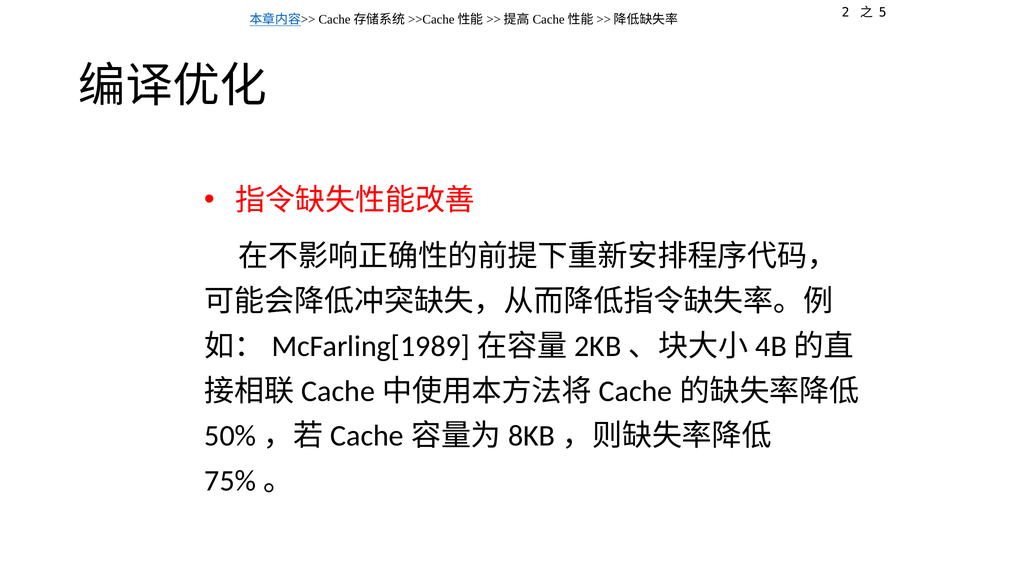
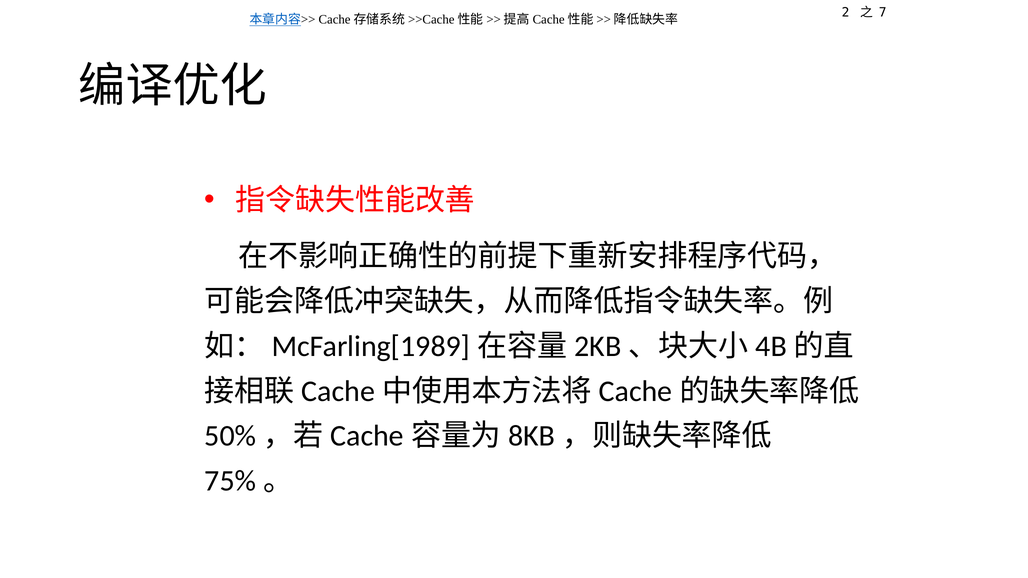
5: 5 -> 7
